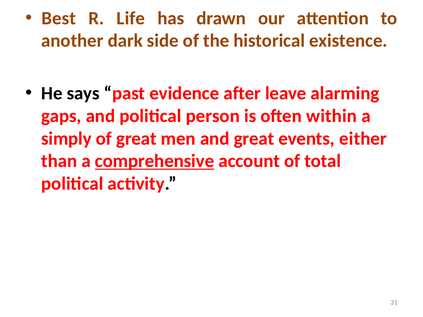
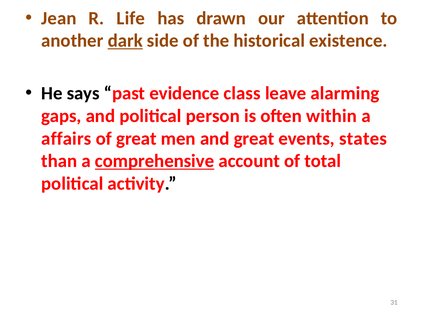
Best: Best -> Jean
dark underline: none -> present
after: after -> class
simply: simply -> affairs
either: either -> states
